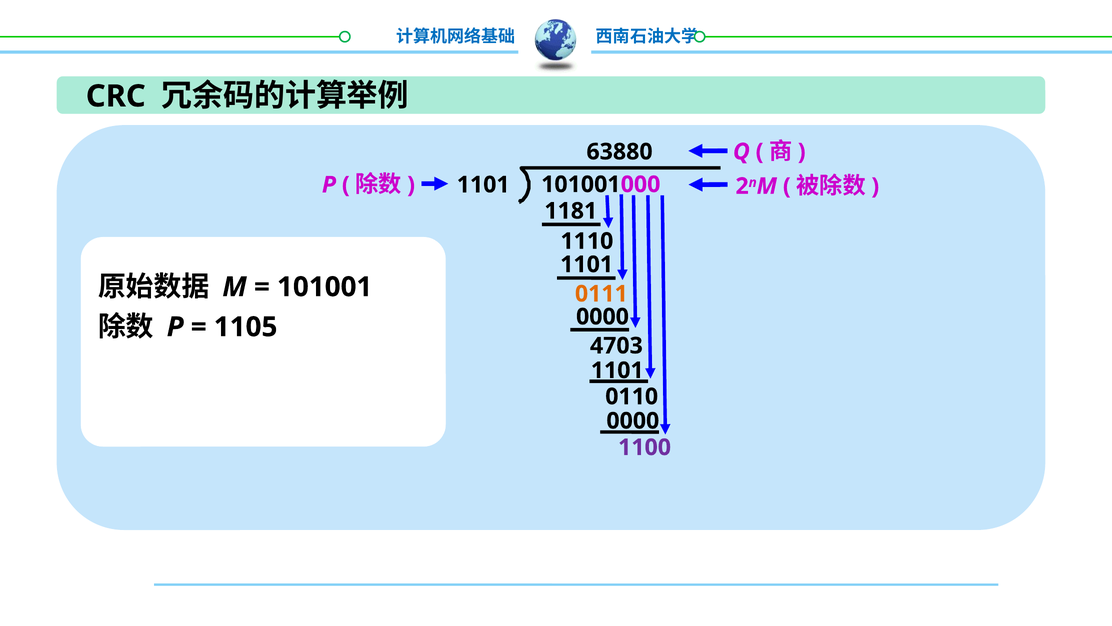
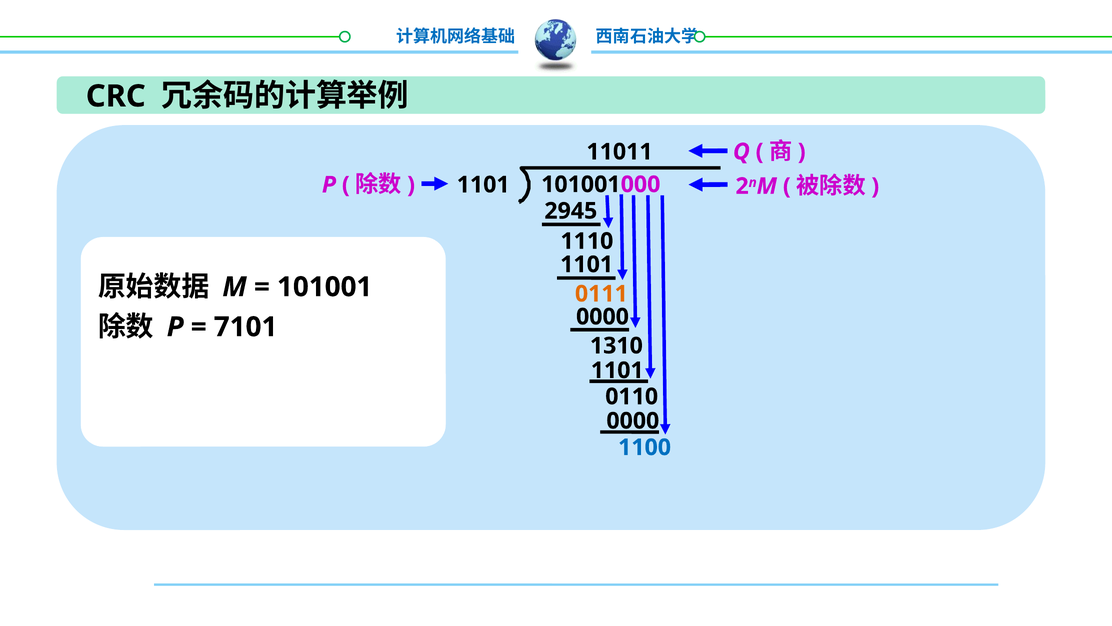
63880: 63880 -> 11011
1181: 1181 -> 2945
1105: 1105 -> 7101
4703: 4703 -> 1310
1100 colour: purple -> blue
